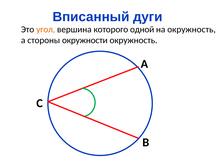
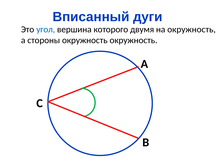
угол colour: orange -> blue
одной: одной -> двумя
стороны окружности: окружности -> окружность
